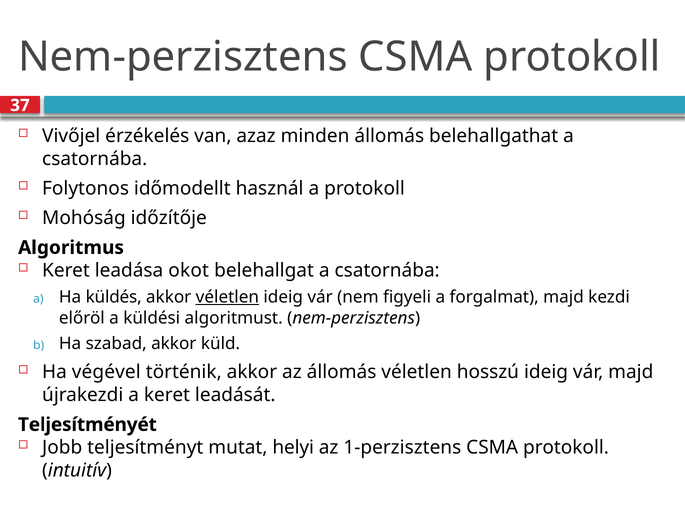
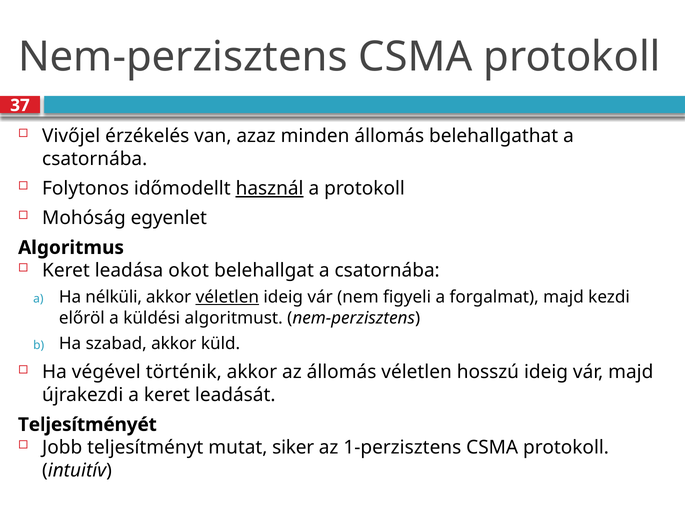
használ underline: none -> present
időzítője: időzítője -> egyenlet
küldés: küldés -> nélküli
helyi: helyi -> siker
